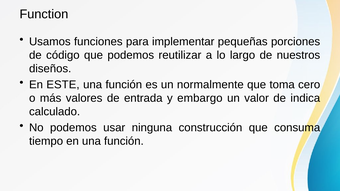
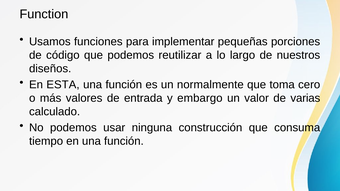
ESTE: ESTE -> ESTA
indica: indica -> varias
